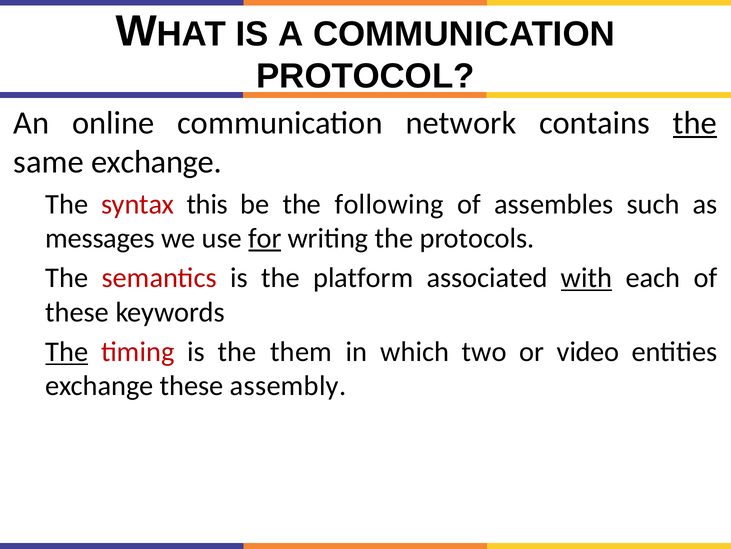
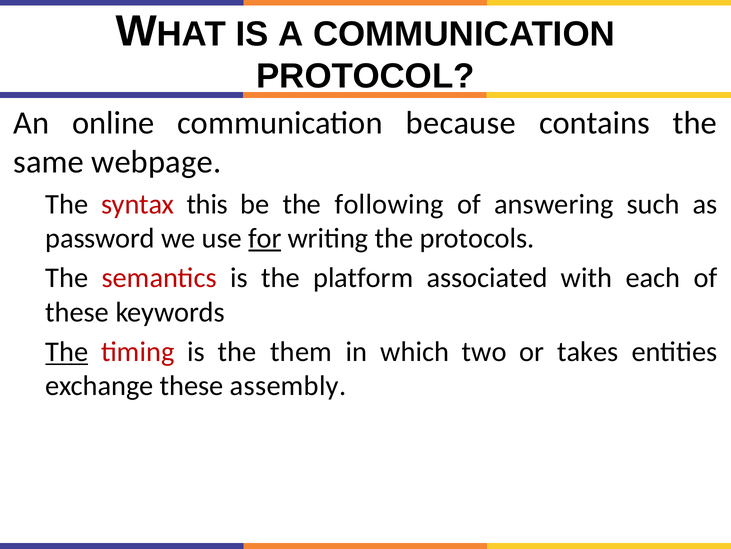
network: network -> because
the at (695, 123) underline: present -> none
same exchange: exchange -> webpage
assembles: assembles -> answering
messages: messages -> password
with underline: present -> none
video: video -> takes
